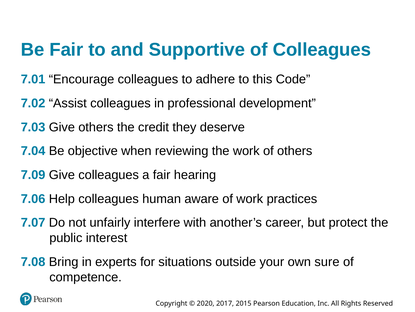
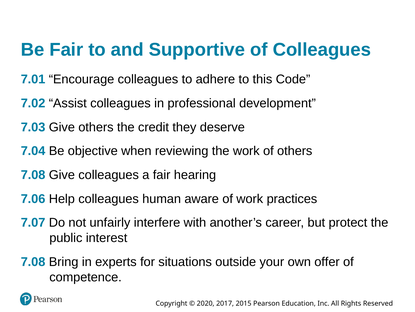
7.09 at (33, 175): 7.09 -> 7.08
sure: sure -> offer
